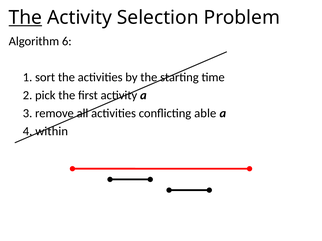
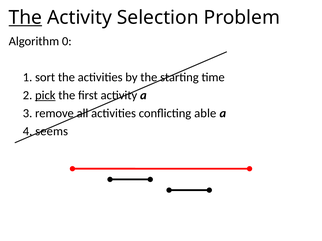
6: 6 -> 0
pick underline: none -> present
within: within -> seems
